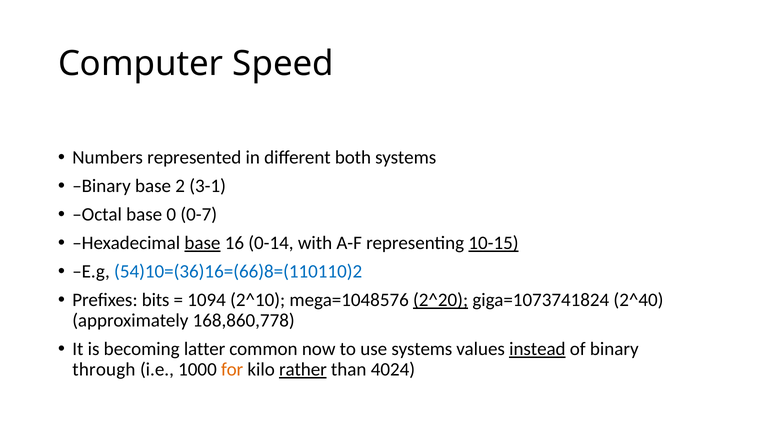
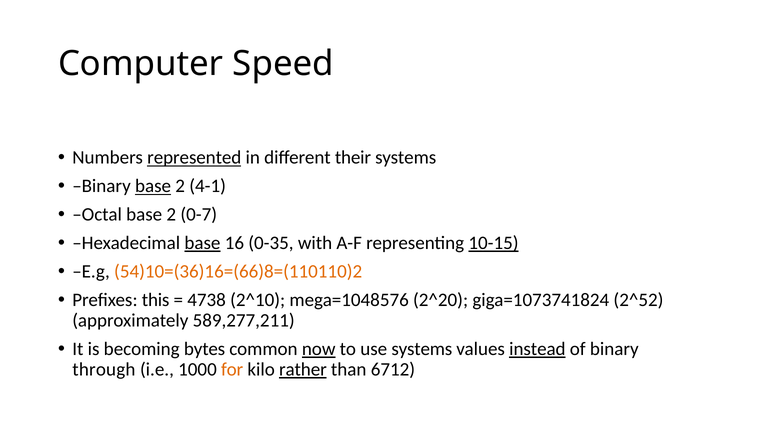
represented underline: none -> present
both: both -> their
base at (153, 186) underline: none -> present
3-1: 3-1 -> 4-1
Octal base 0: 0 -> 2
0-14: 0-14 -> 0-35
54)10=(36)16=(66)8=(110110)2 colour: blue -> orange
bits: bits -> this
1094: 1094 -> 4738
2^20 underline: present -> none
2^40: 2^40 -> 2^52
168,860,778: 168,860,778 -> 589,277,211
latter: latter -> bytes
now underline: none -> present
4024: 4024 -> 6712
